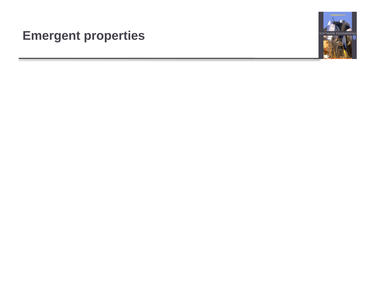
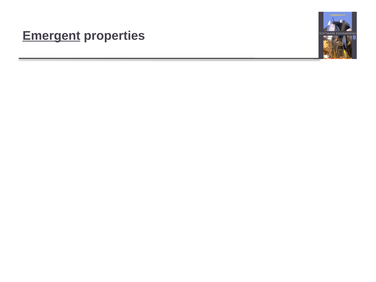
Emergent underline: none -> present
